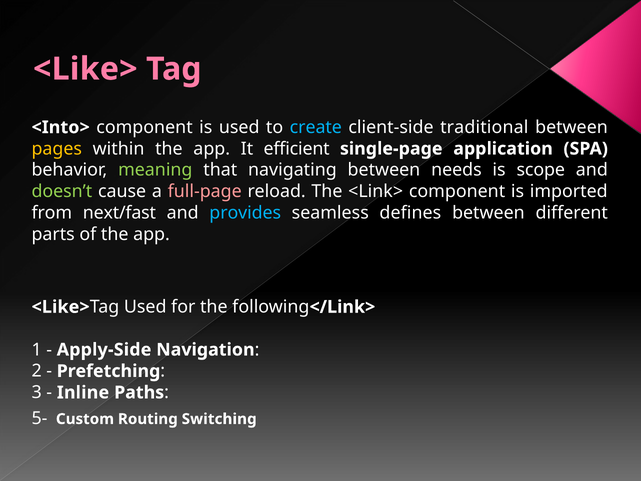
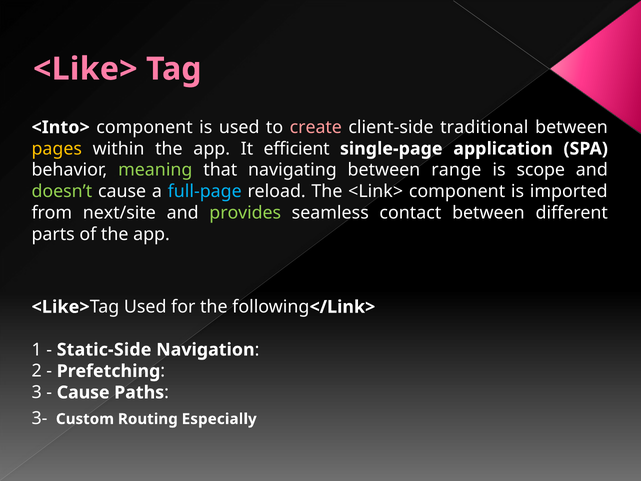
create colour: light blue -> pink
needs: needs -> range
full-page colour: pink -> light blue
next/fast: next/fast -> next/site
provides colour: light blue -> light green
defines: defines -> contact
Apply-Side: Apply-Side -> Static-Side
Inline at (83, 392): Inline -> Cause
5-: 5- -> 3-
Switching: Switching -> Especially
